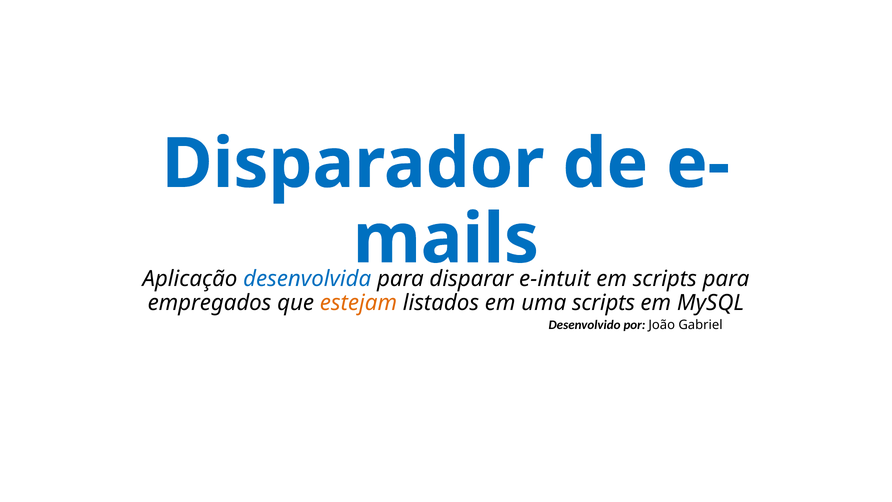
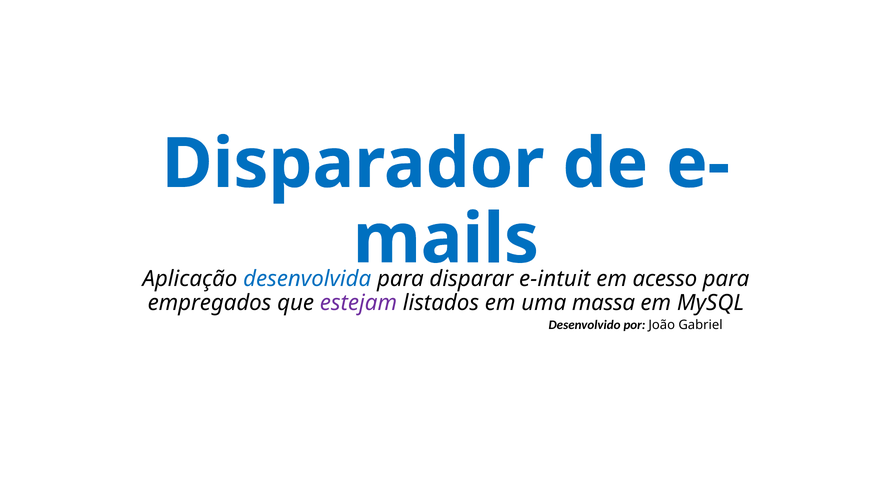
em scripts: scripts -> acesso
estejam colour: orange -> purple
uma scripts: scripts -> massa
